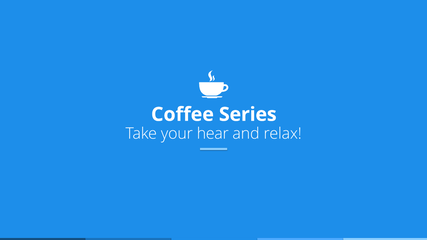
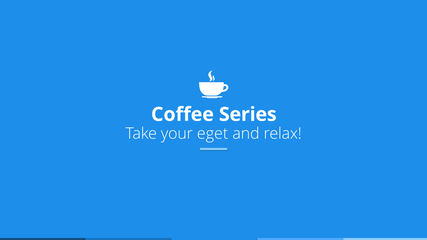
hear: hear -> eget
